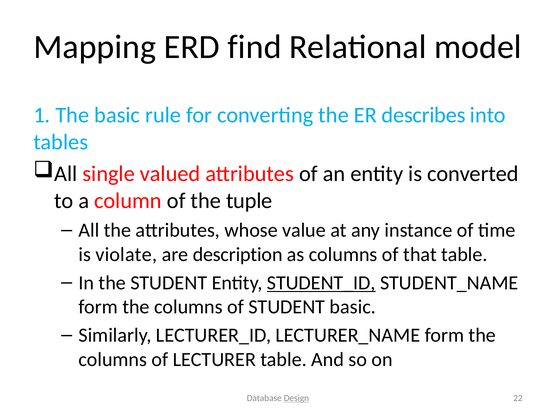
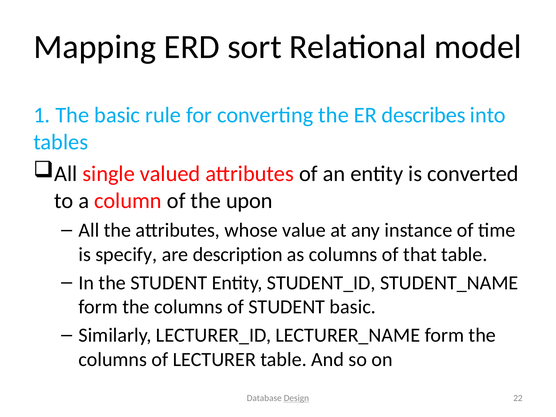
find: find -> sort
tuple: tuple -> upon
violate: violate -> specify
STUDENT_ID underline: present -> none
